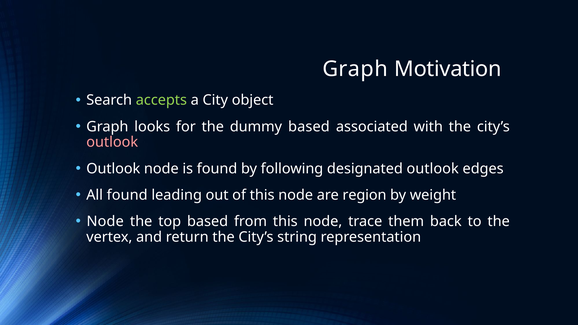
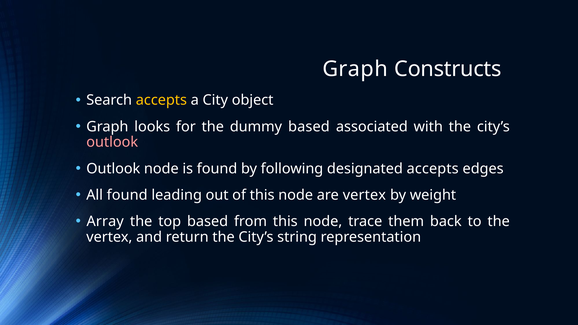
Motivation: Motivation -> Constructs
accepts at (161, 100) colour: light green -> yellow
designated outlook: outlook -> accepts
are region: region -> vertex
Node at (105, 222): Node -> Array
